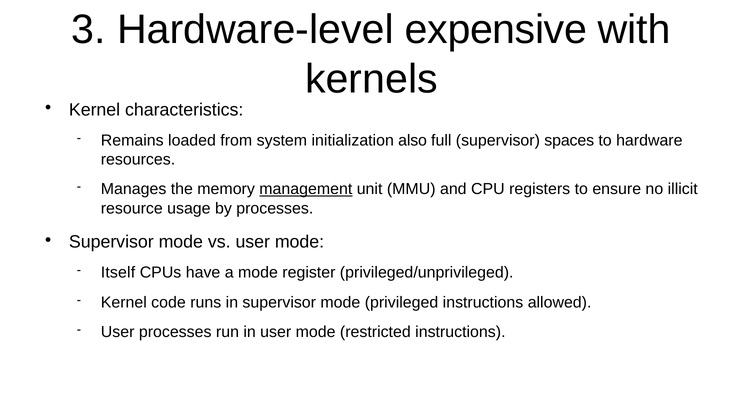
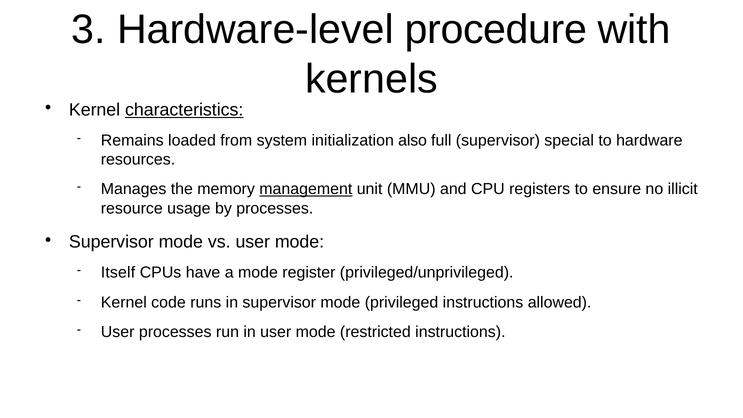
expensive: expensive -> procedure
characteristics underline: none -> present
spaces: spaces -> special
